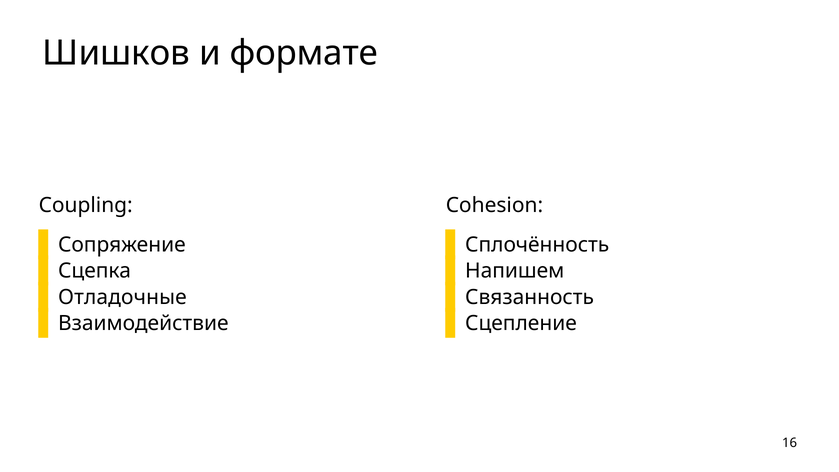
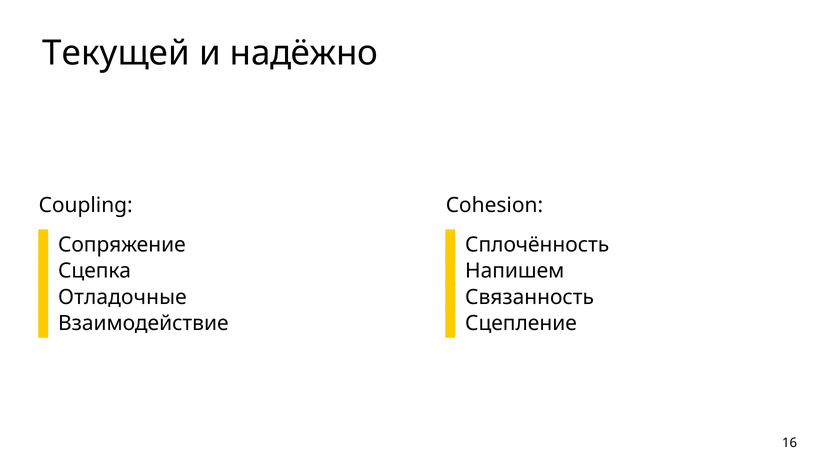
Шишков: Шишков -> Текущей
формате: формате -> надёжно
